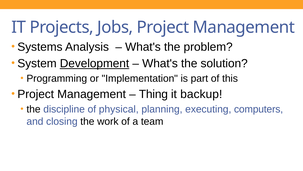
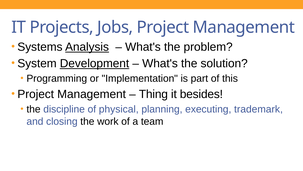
Analysis underline: none -> present
backup: backup -> besides
computers: computers -> trademark
